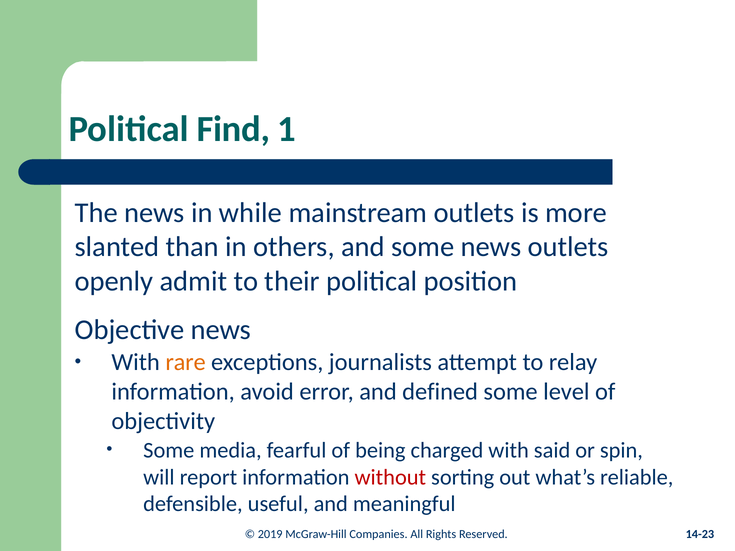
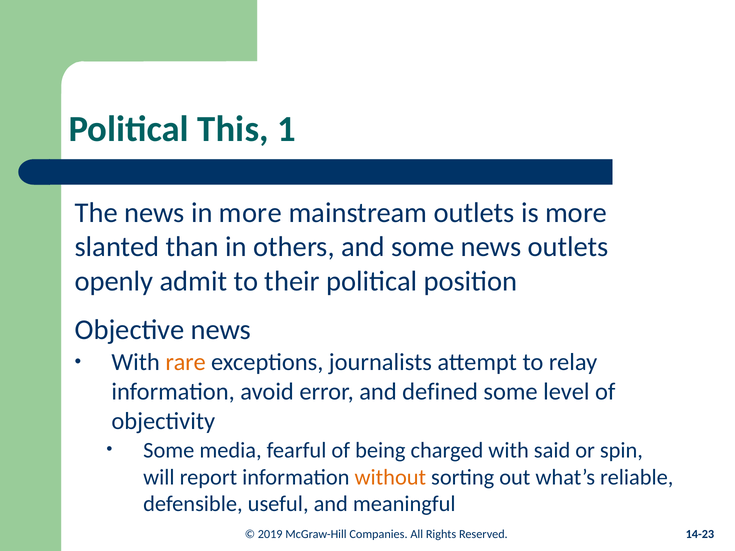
Find: Find -> This
in while: while -> more
without colour: red -> orange
